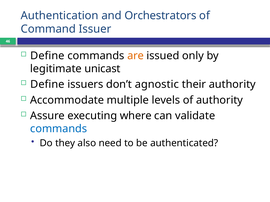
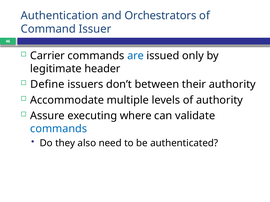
Define at (47, 56): Define -> Carrier
are colour: orange -> blue
unicast: unicast -> header
agnostic: agnostic -> between
